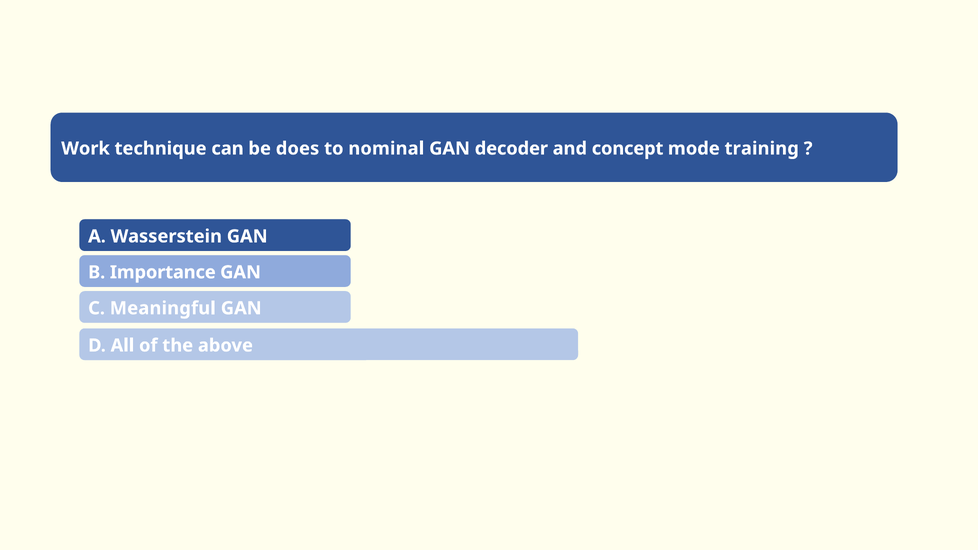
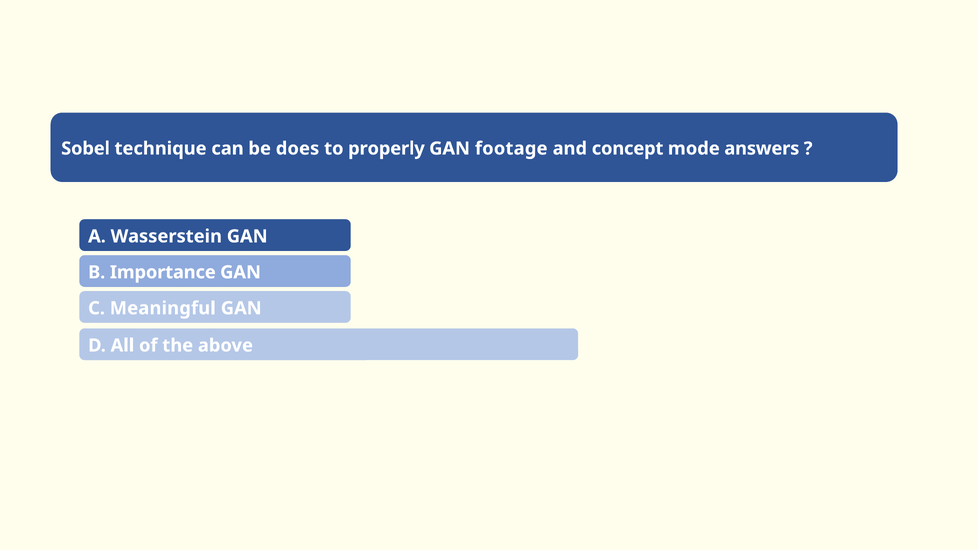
Work: Work -> Sobel
nominal: nominal -> properly
decoder: decoder -> footage
training: training -> answers
